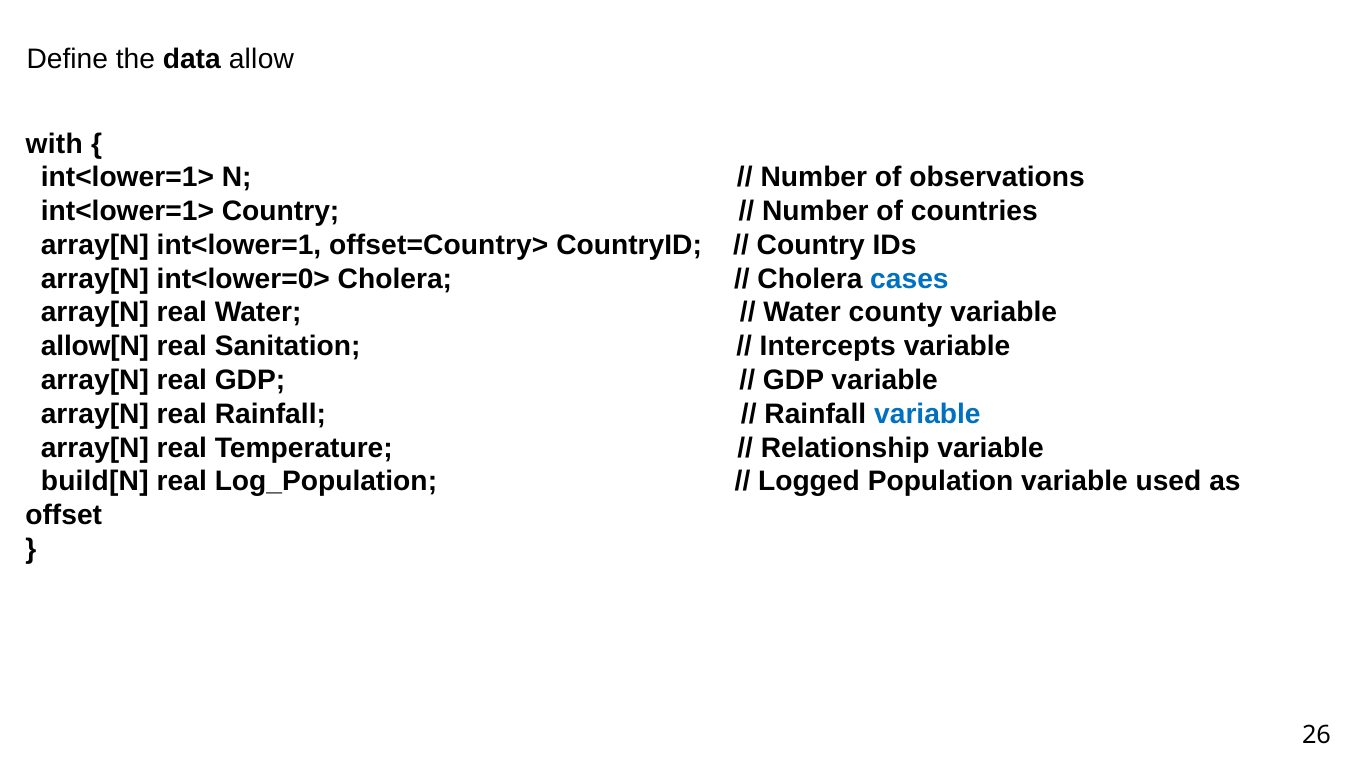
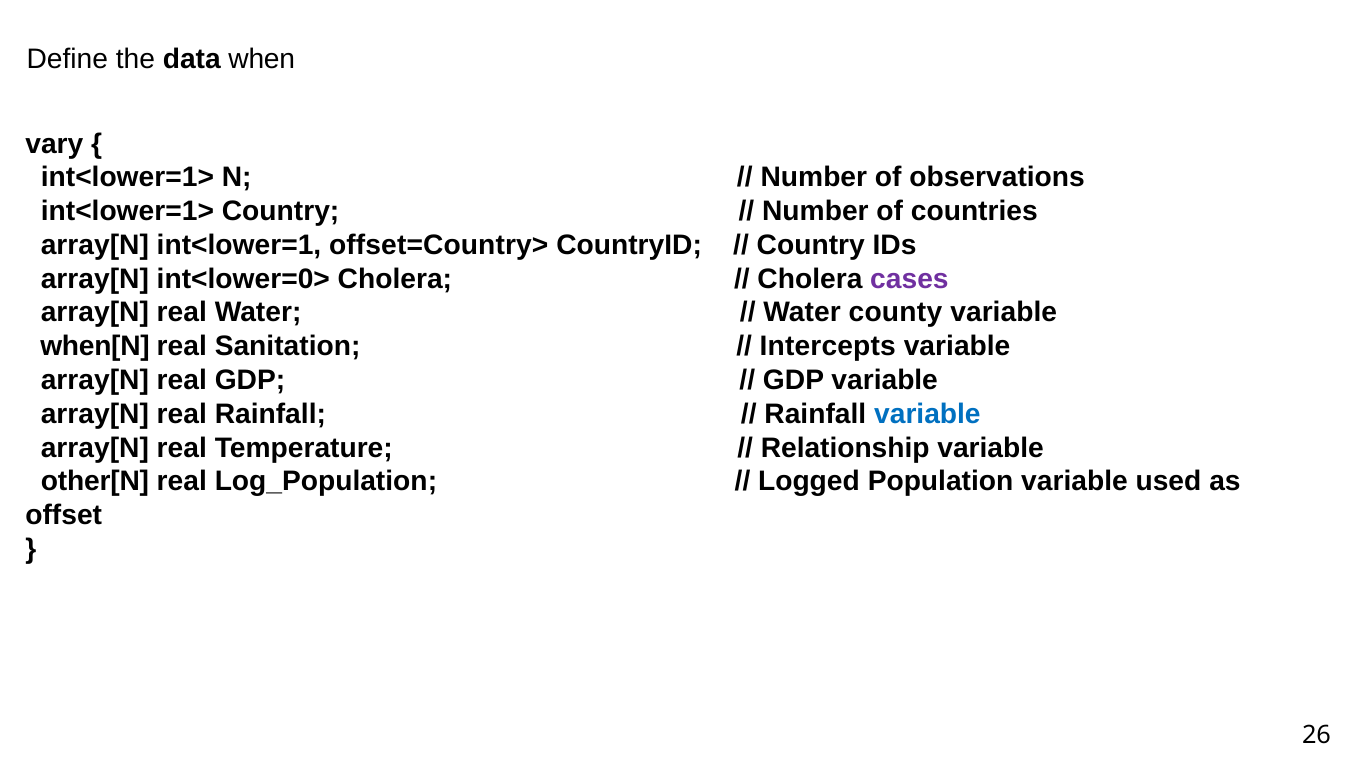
allow: allow -> when
with: with -> vary
cases colour: blue -> purple
allow[N: allow[N -> when[N
build[N: build[N -> other[N
